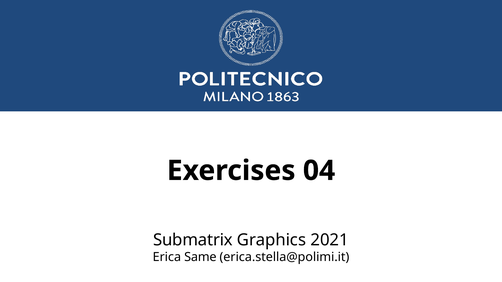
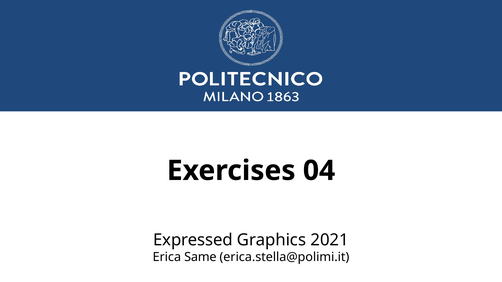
Submatrix: Submatrix -> Expressed
